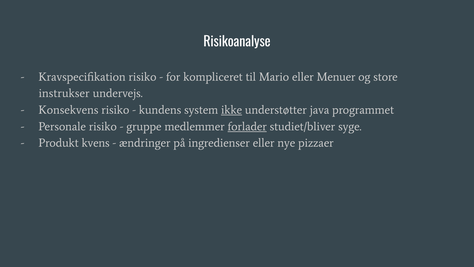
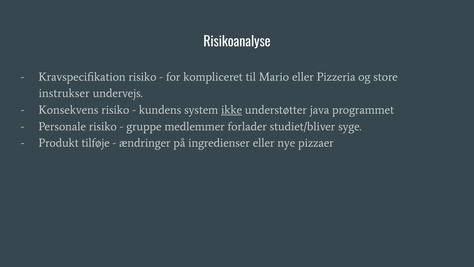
Menuer: Menuer -> Pizzeria
forlader underline: present -> none
kvens: kvens -> tilføje
